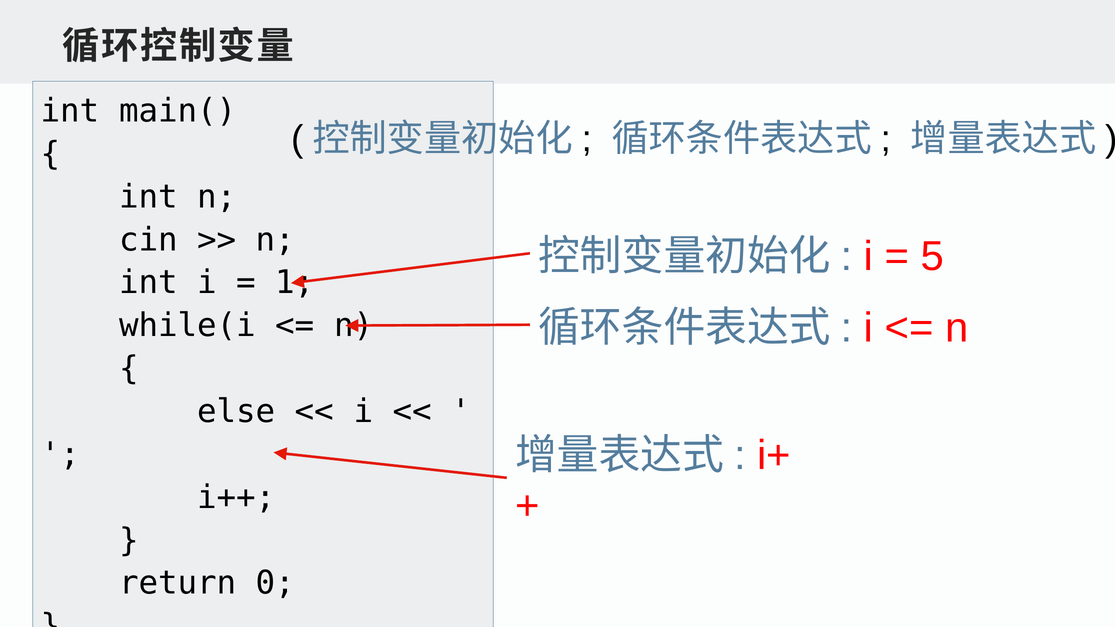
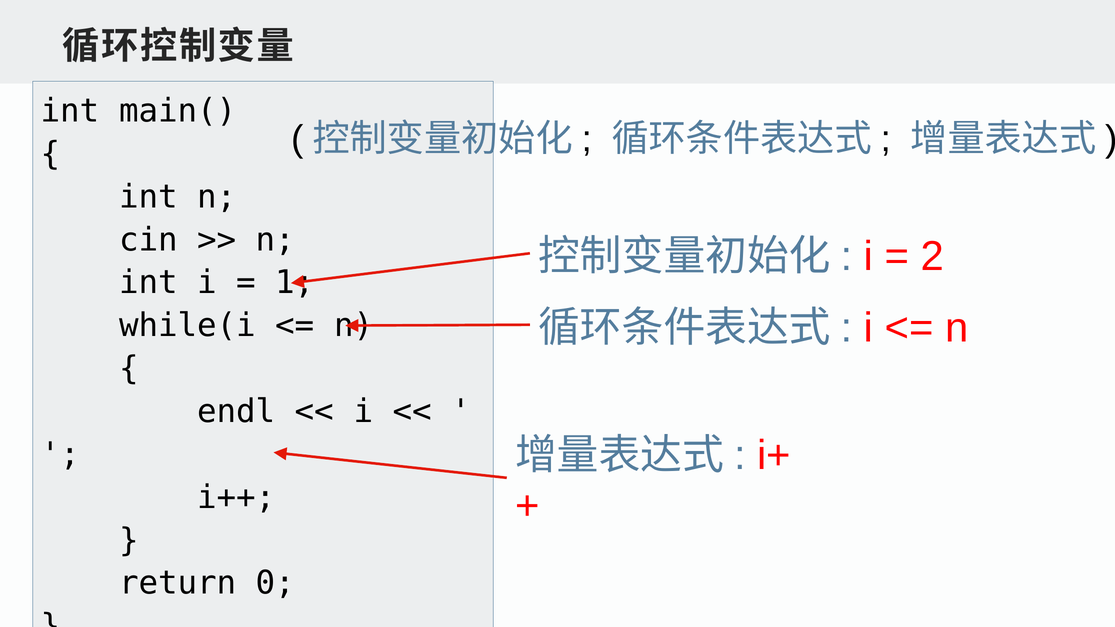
5: 5 -> 2
else: else -> endl
